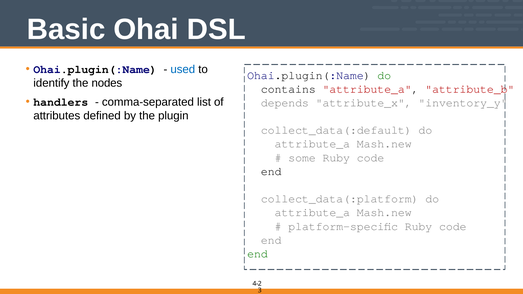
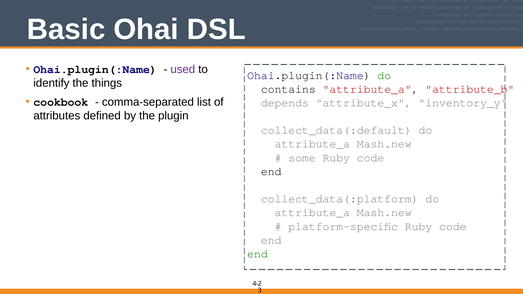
used colour: blue -> purple
nodes: nodes -> things
handlers: handlers -> cookbook
